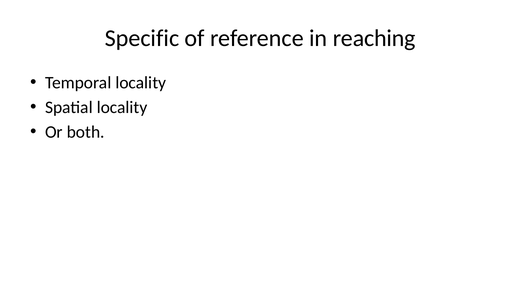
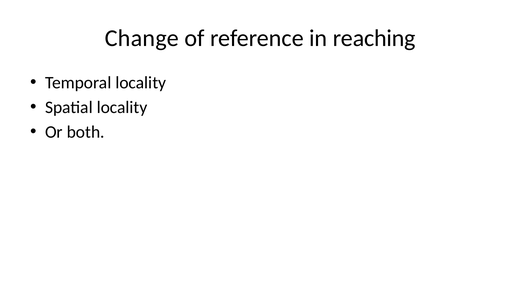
Specific: Specific -> Change
